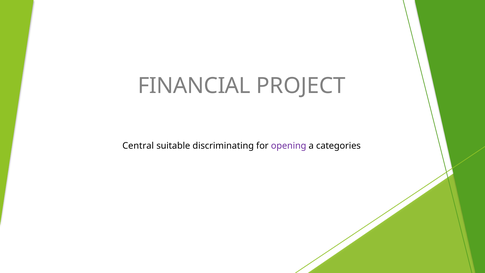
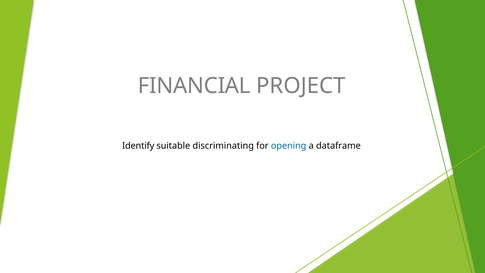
Central: Central -> Identify
opening colour: purple -> blue
categories: categories -> dataframe
